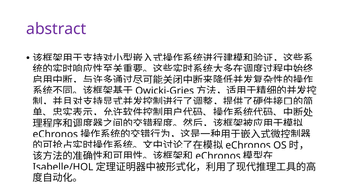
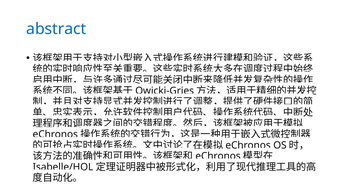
abstract colour: purple -> blue
